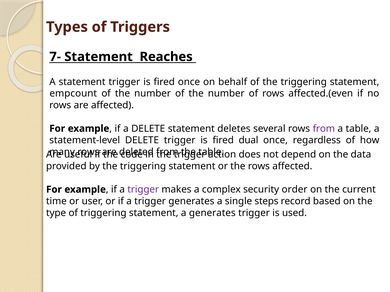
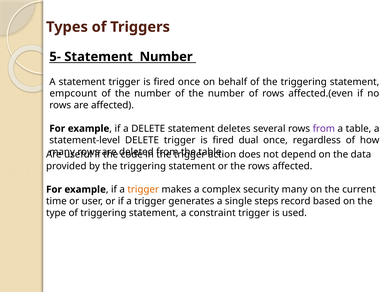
7-: 7- -> 5-
Statement Reaches: Reaches -> Number
trigger at (143, 190) colour: purple -> orange
security order: order -> many
a generates: generates -> constraint
